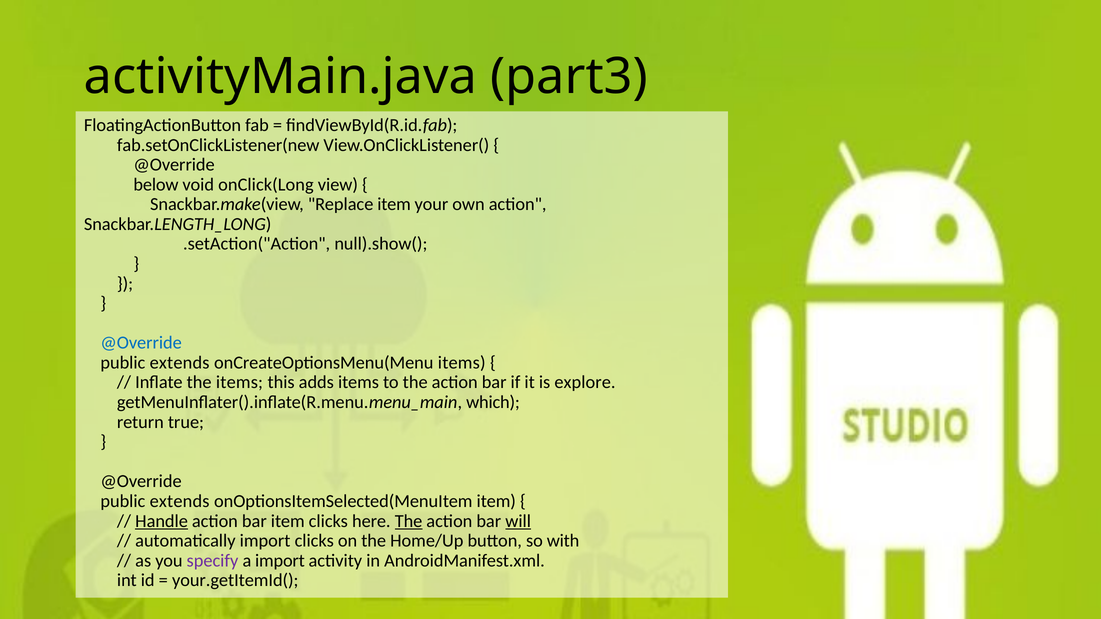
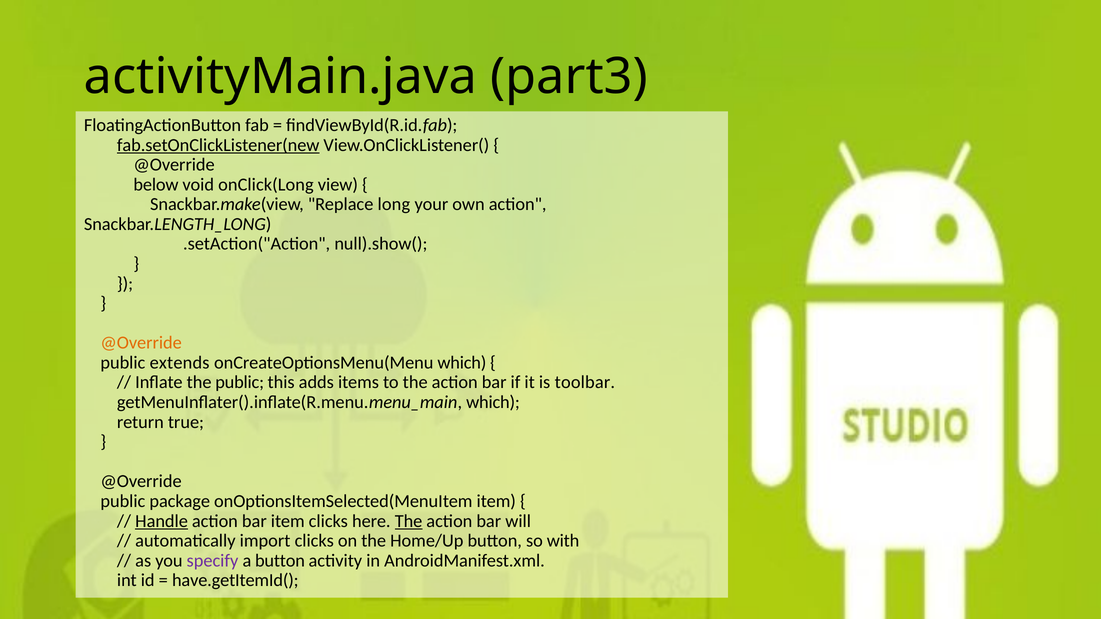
fab.setOnClickListener(new underline: none -> present
Replace item: item -> long
@Override at (141, 343) colour: blue -> orange
onCreateOptionsMenu(Menu items: items -> which
the items: items -> public
explore: explore -> toolbar
extends at (180, 501): extends -> package
will underline: present -> none
a import: import -> button
your.getItemId(: your.getItemId( -> have.getItemId(
